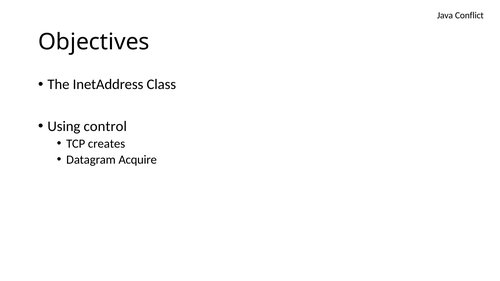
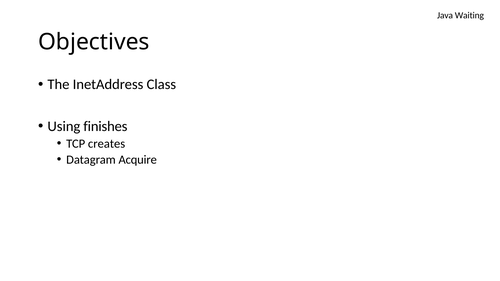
Conflict: Conflict -> Waiting
control: control -> finishes
